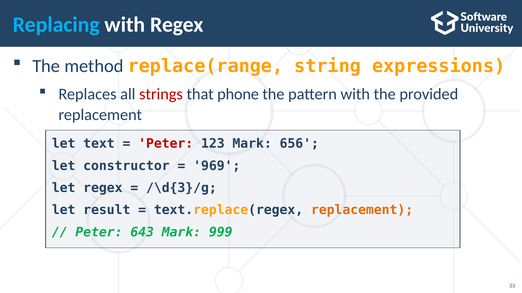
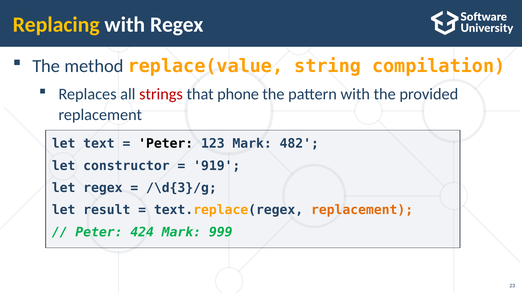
Replacing colour: light blue -> yellow
replace(range: replace(range -> replace(value
expressions: expressions -> compilation
Peter at (166, 144) colour: red -> black
656: 656 -> 482
969: 969 -> 919
643: 643 -> 424
